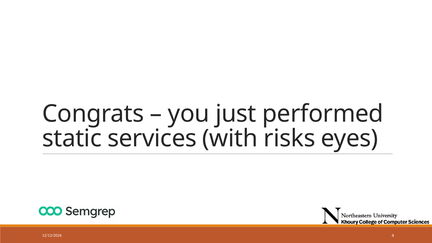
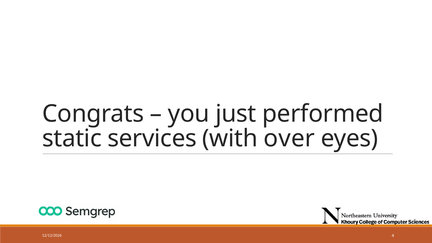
risks: risks -> over
